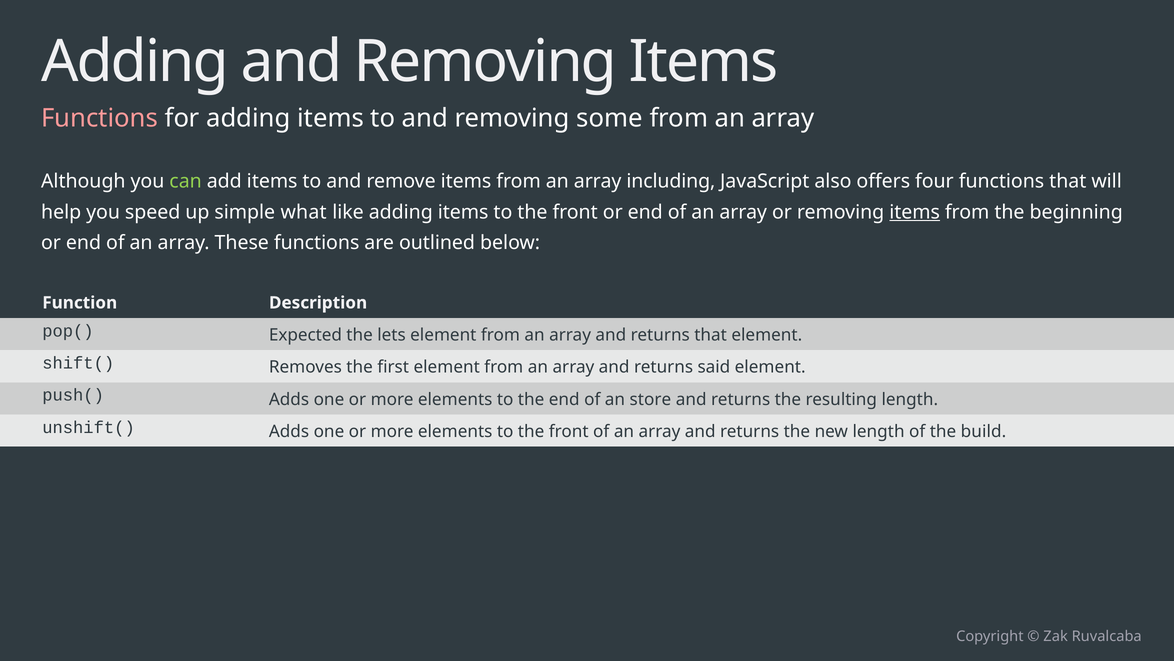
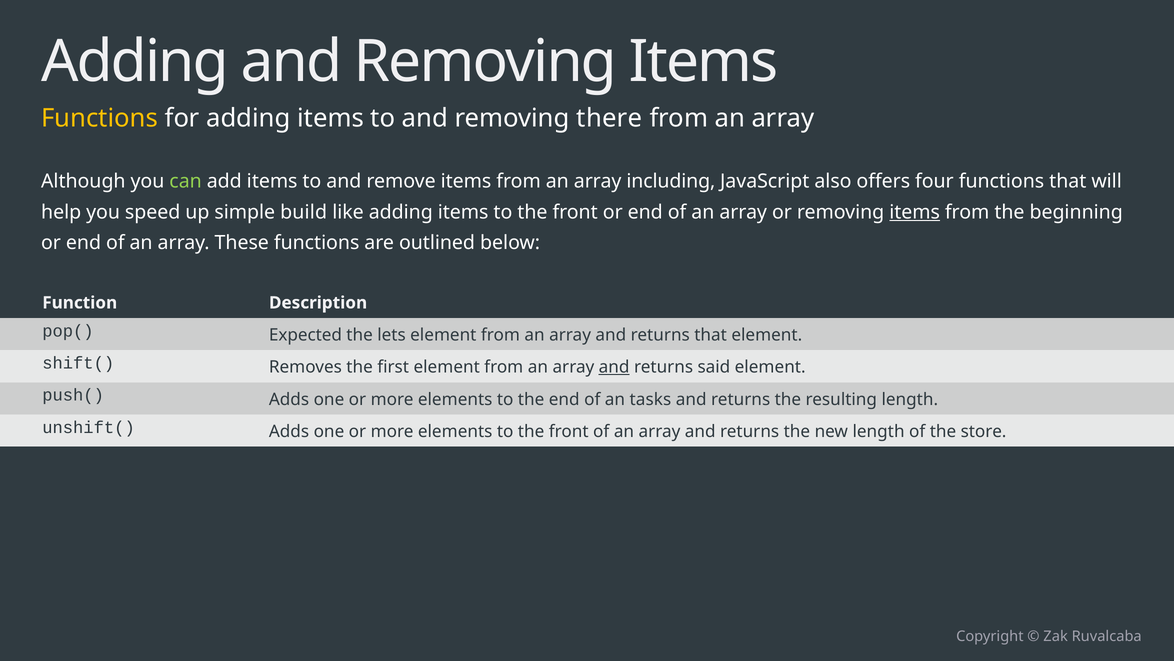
Functions at (100, 118) colour: pink -> yellow
some: some -> there
what: what -> build
and at (614, 367) underline: none -> present
store: store -> tasks
build: build -> store
